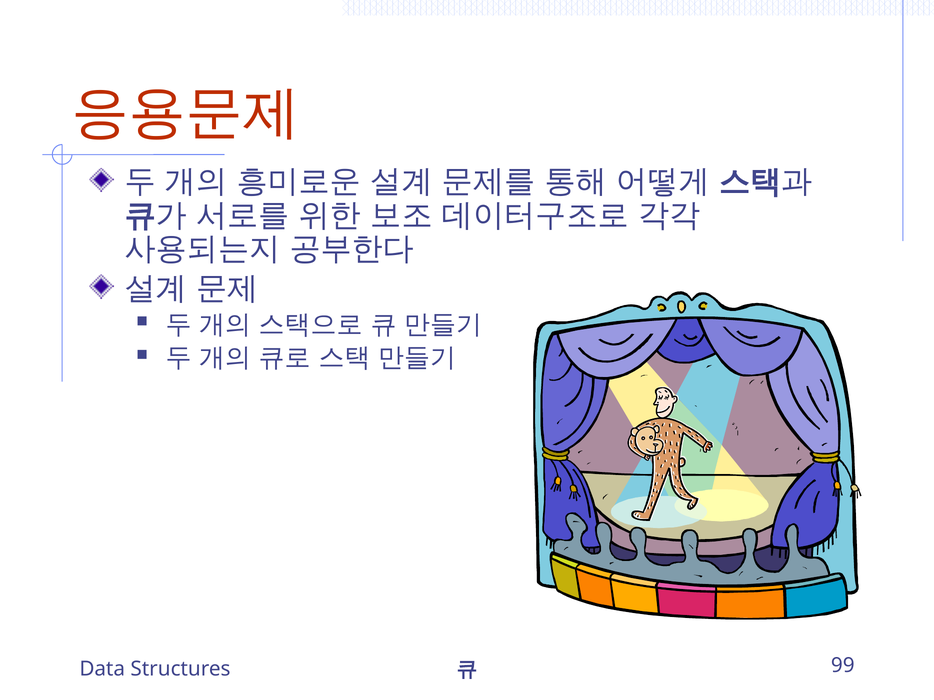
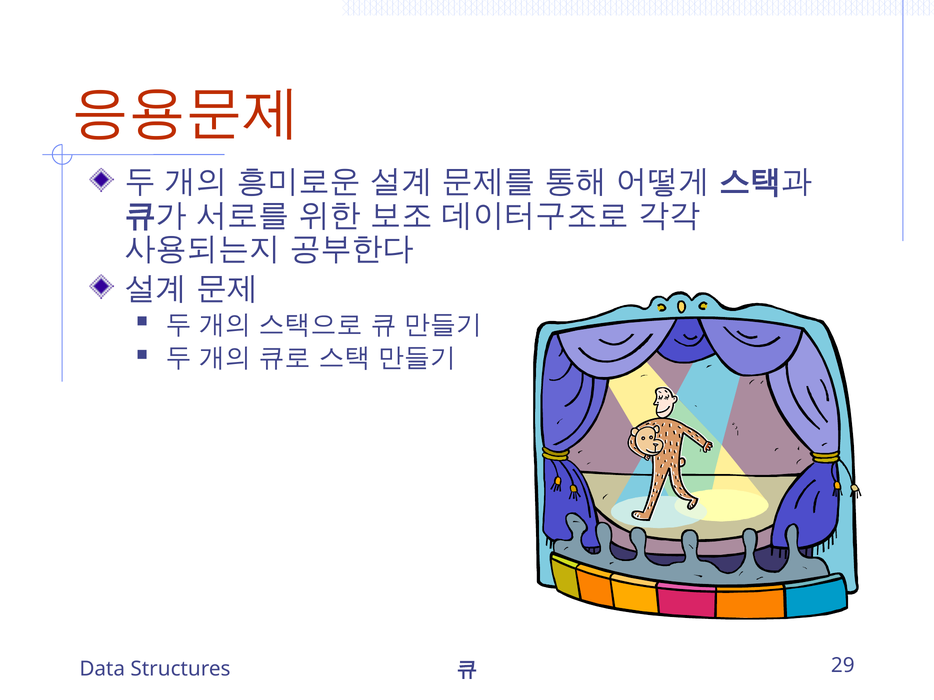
99: 99 -> 29
